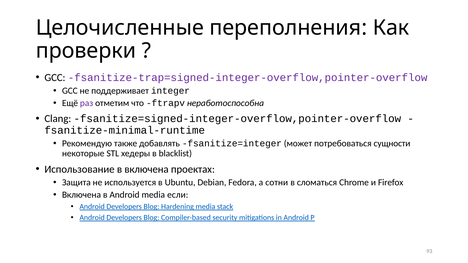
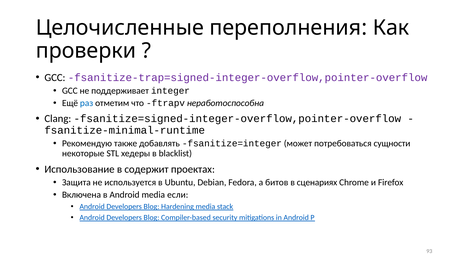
раз colour: purple -> blue
в включена: включена -> содержит
сотни: сотни -> битов
сломаться: сломаться -> сценариях
